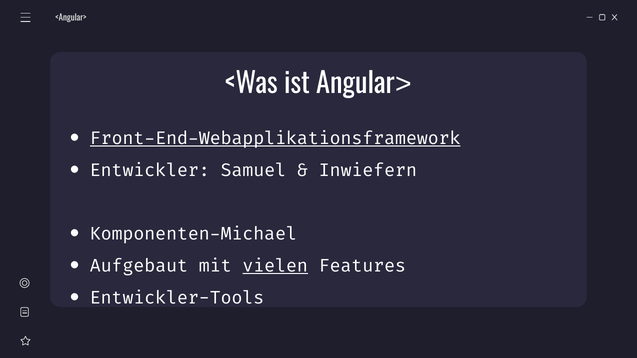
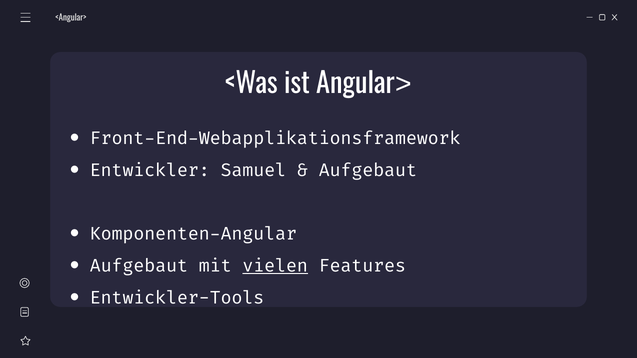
Front-End-Webapplikationsframework underline: present -> none
Inwiefern at (368, 171): Inwiefern -> Aufgebaut
Komponenten-Michael: Komponenten-Michael -> Komponenten-Angular
